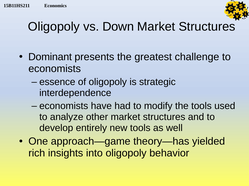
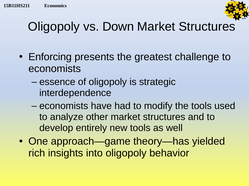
Dominant: Dominant -> Enforcing
